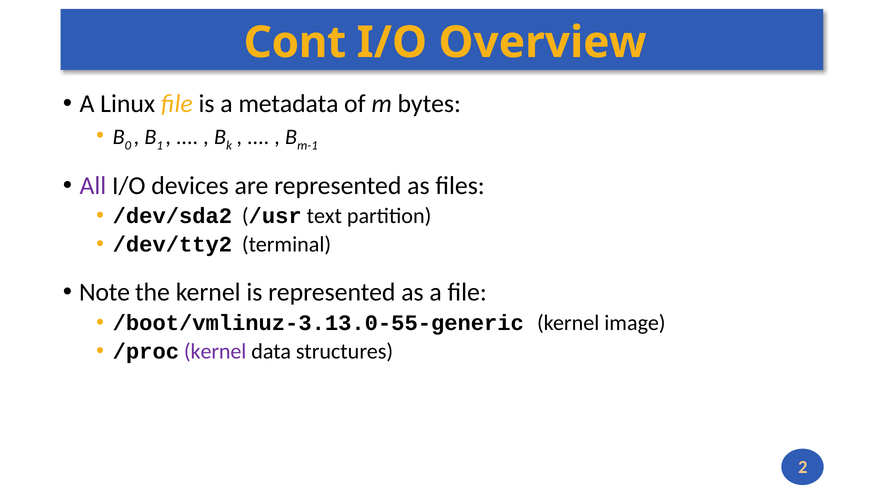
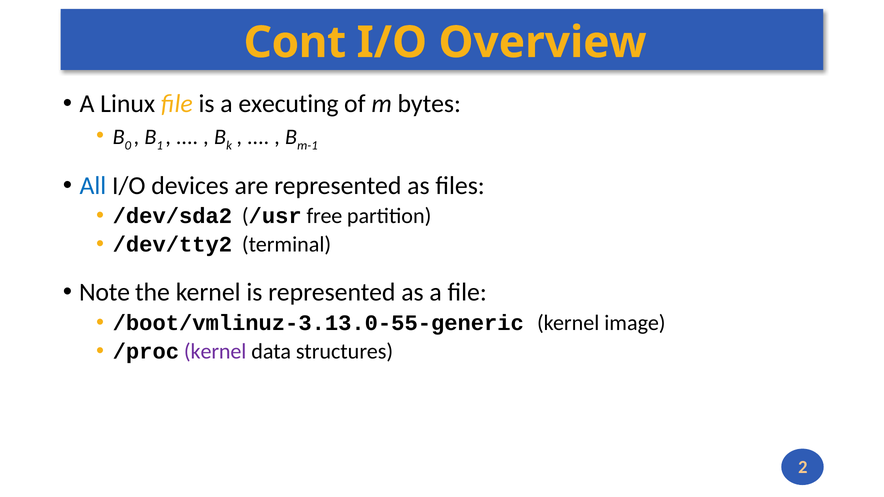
metadata: metadata -> executing
All colour: purple -> blue
text: text -> free
